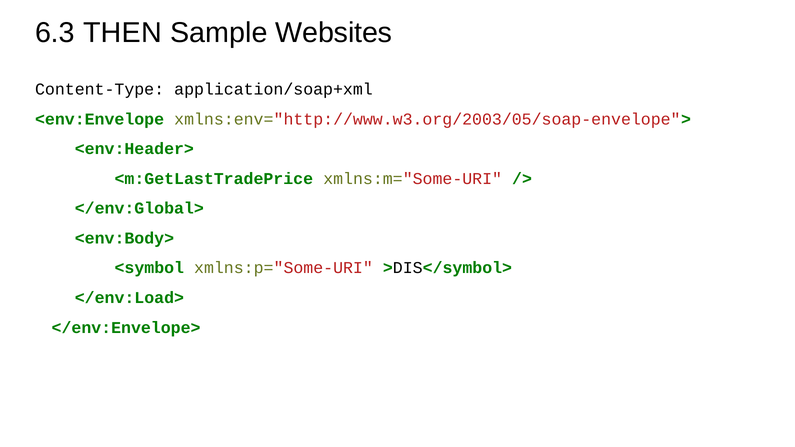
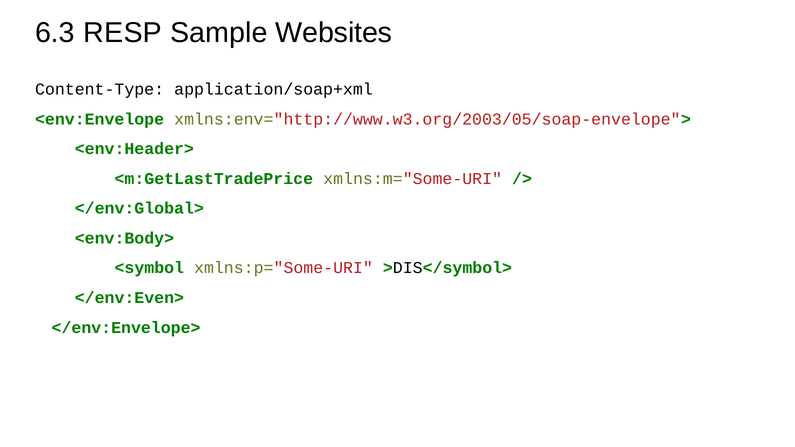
THEN: THEN -> RESP
</env:Load>: </env:Load> -> </env:Even>
